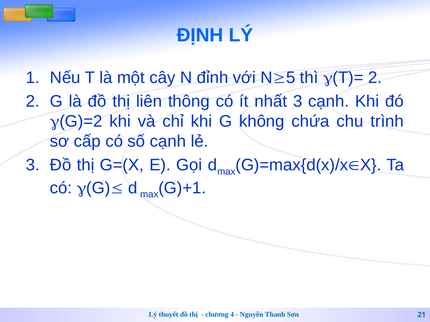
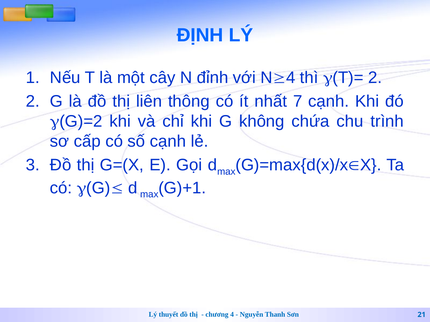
5 at (291, 78): 5 -> 4
nhất 3: 3 -> 7
